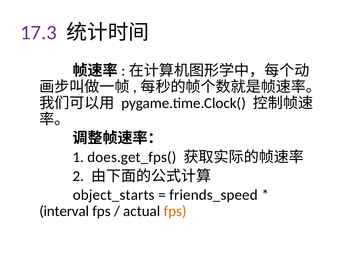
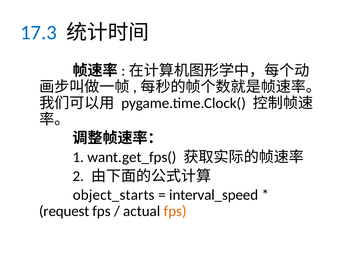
17.3 colour: purple -> blue
does.get_fps(: does.get_fps( -> want.get_fps(
friends_speed: friends_speed -> interval_speed
interval: interval -> request
